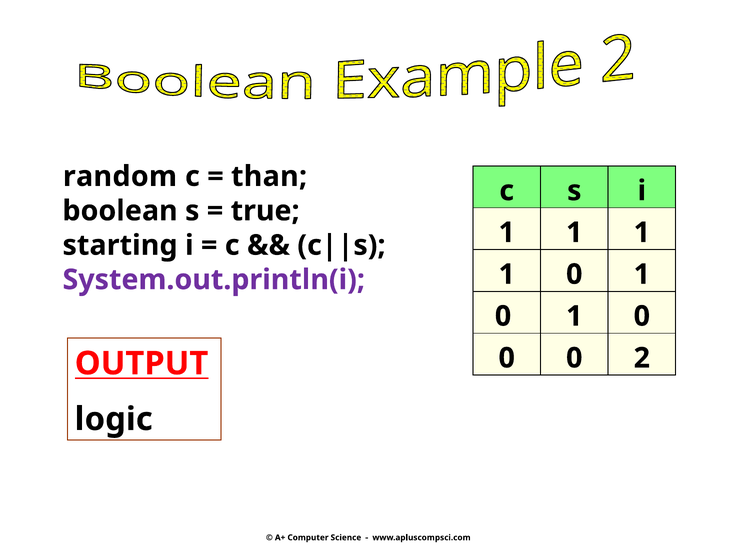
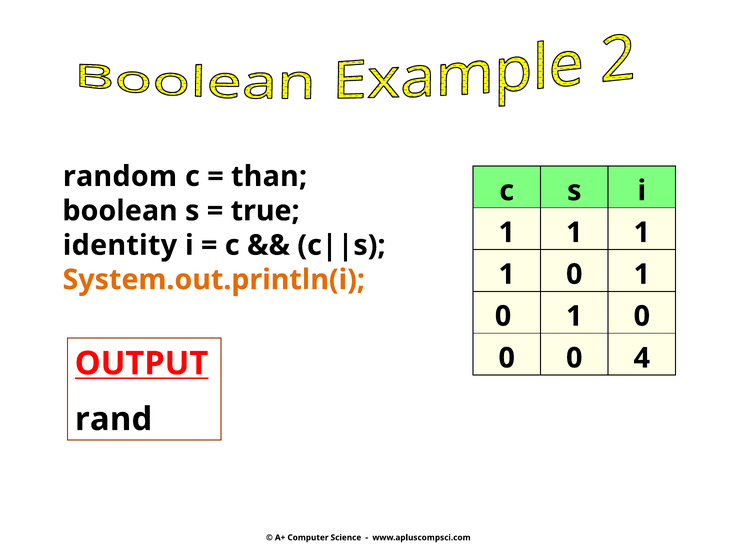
starting: starting -> identity
System.out.println(i colour: purple -> orange
2: 2 -> 4
logic: logic -> rand
